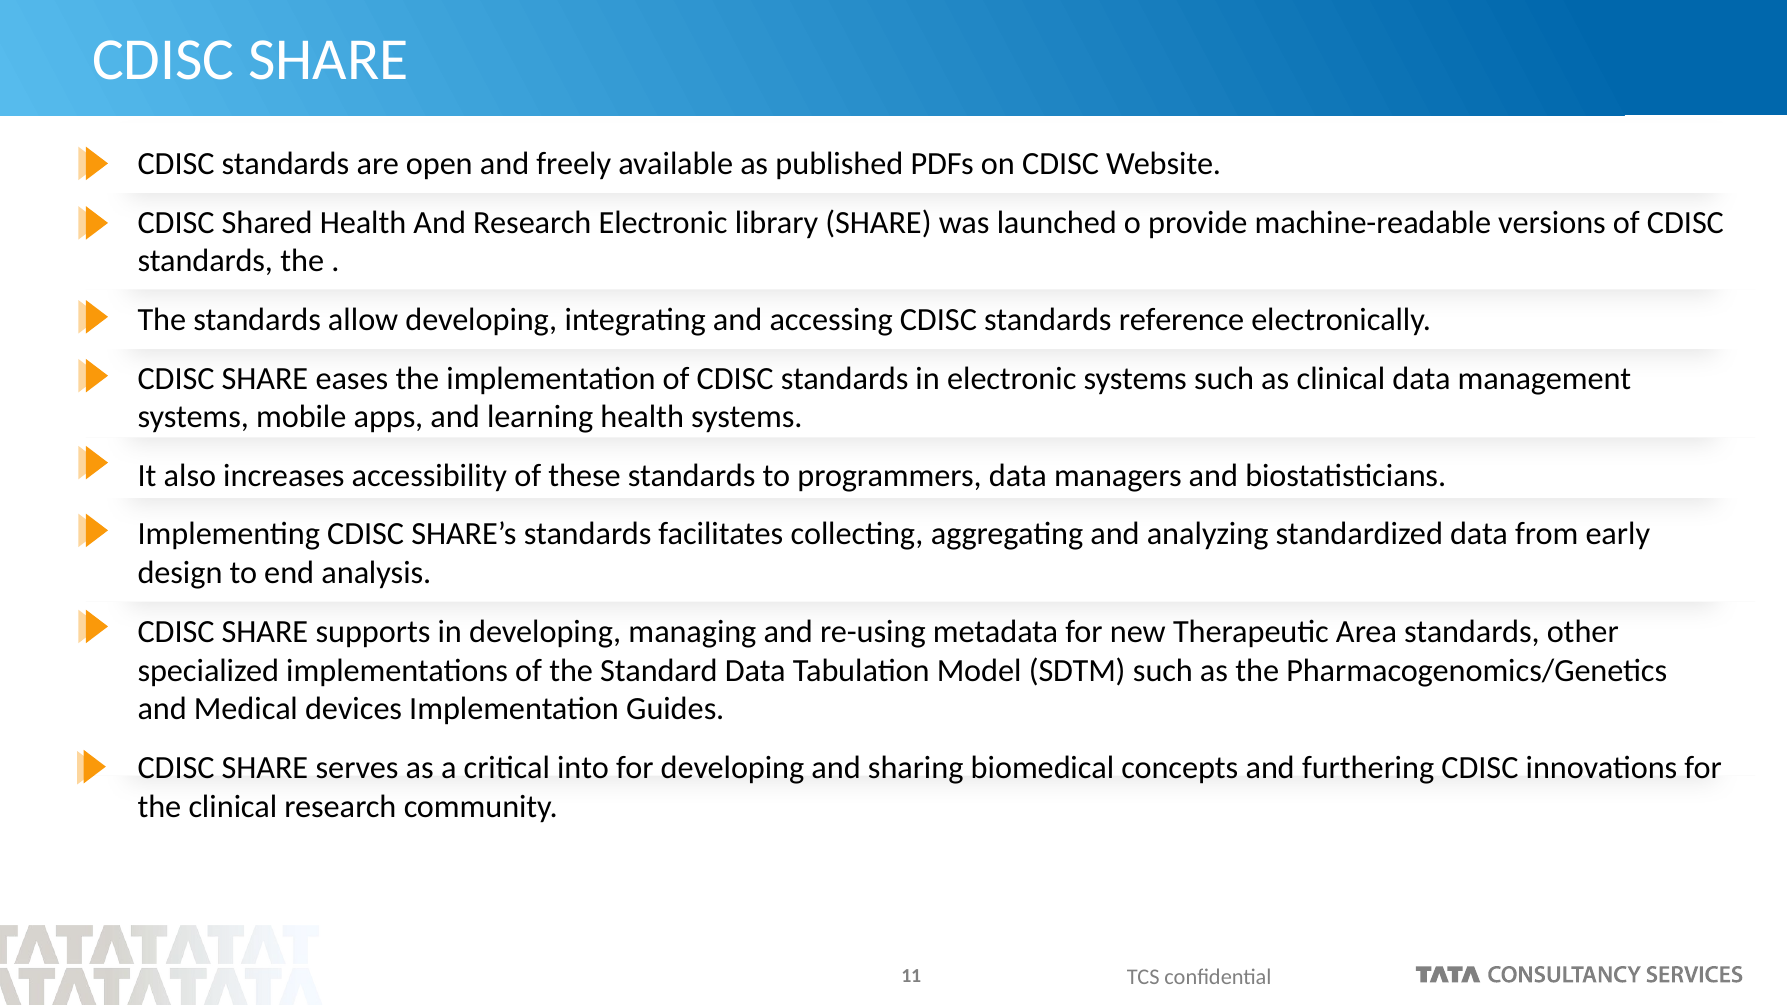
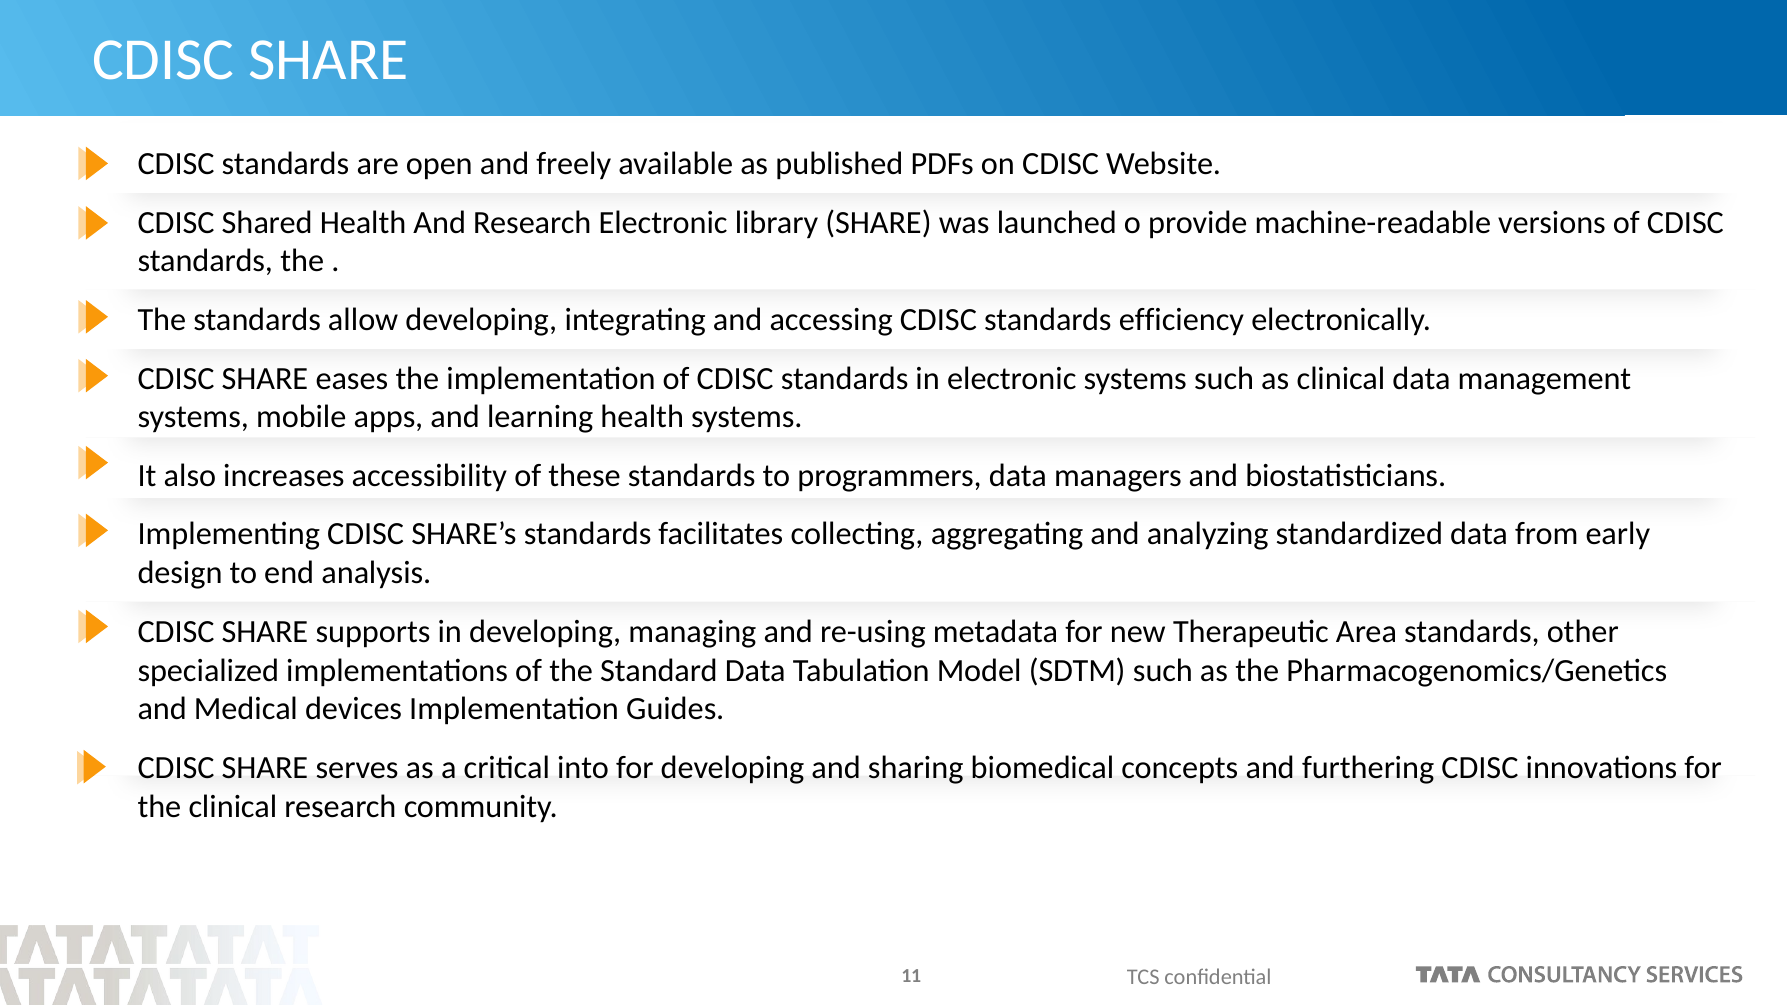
reference: reference -> efficiency
